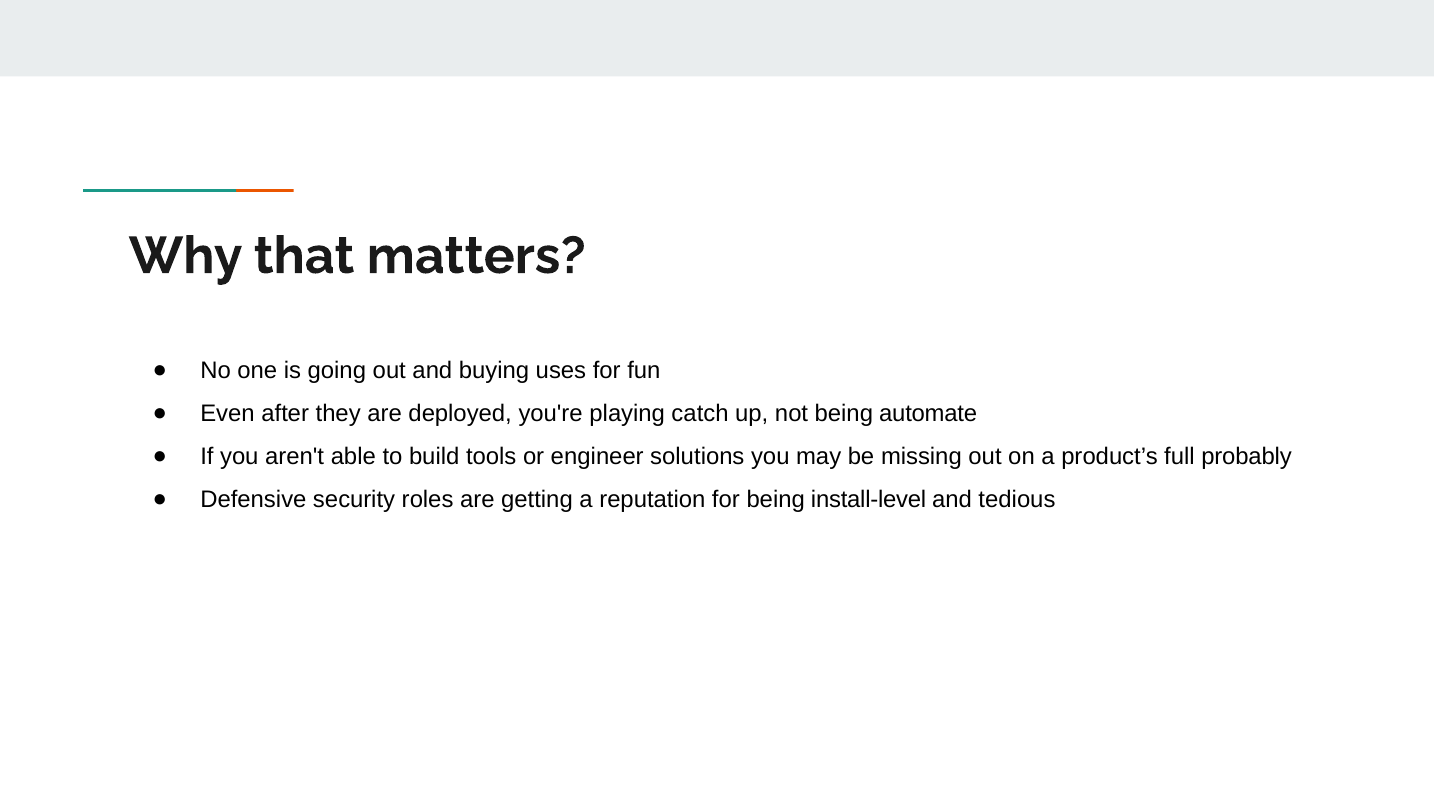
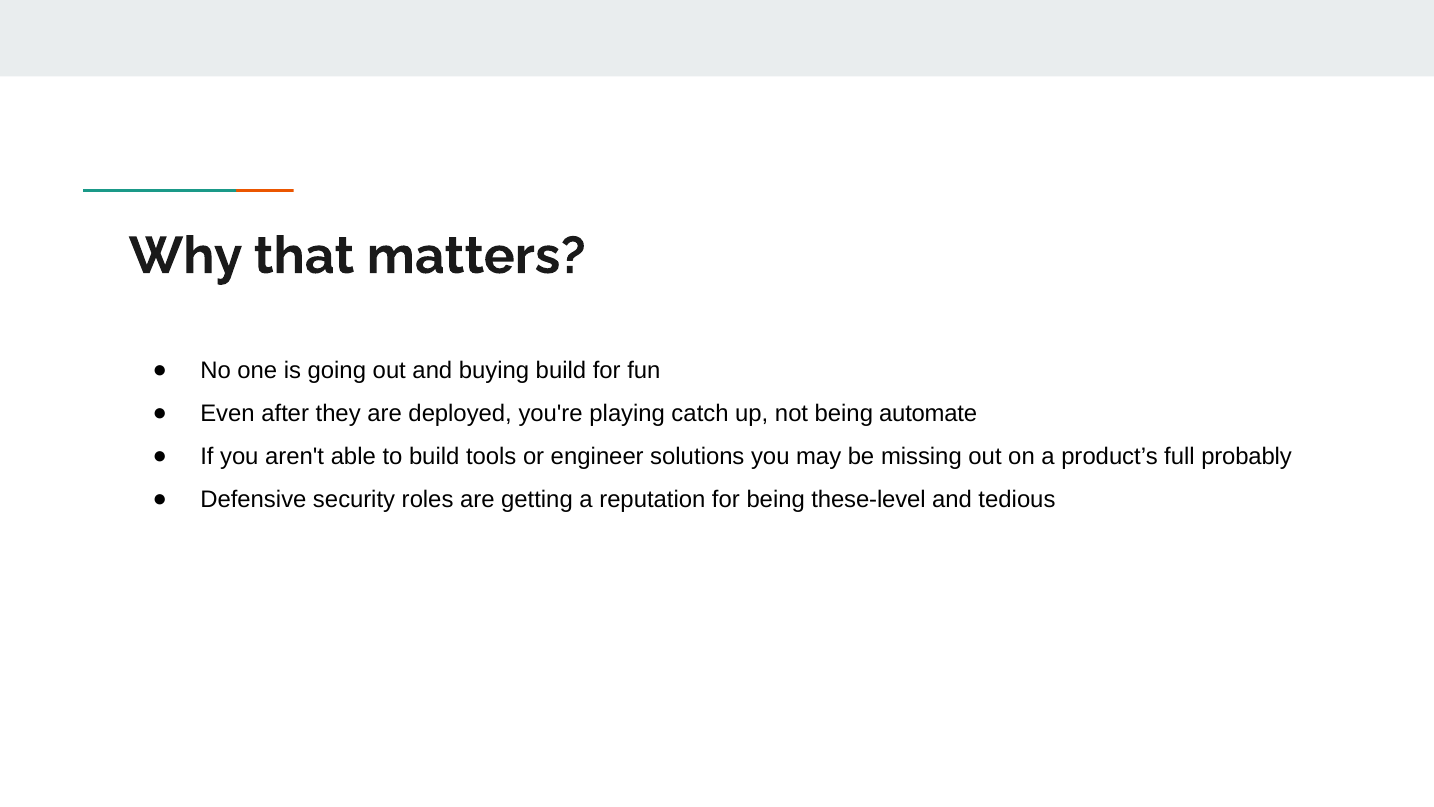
buying uses: uses -> build
install-level: install-level -> these-level
